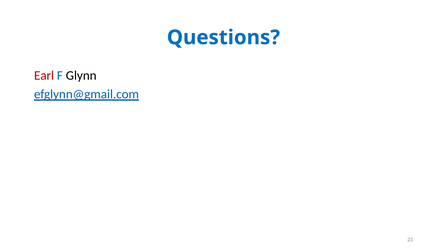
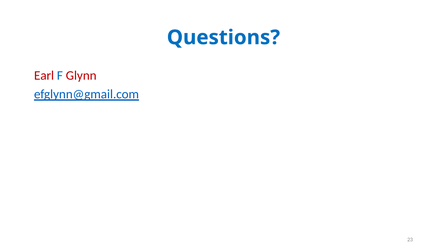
Glynn colour: black -> red
